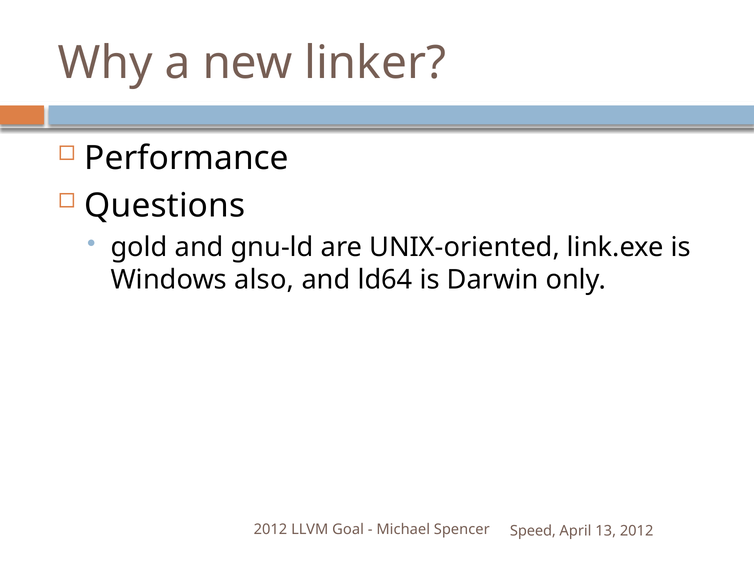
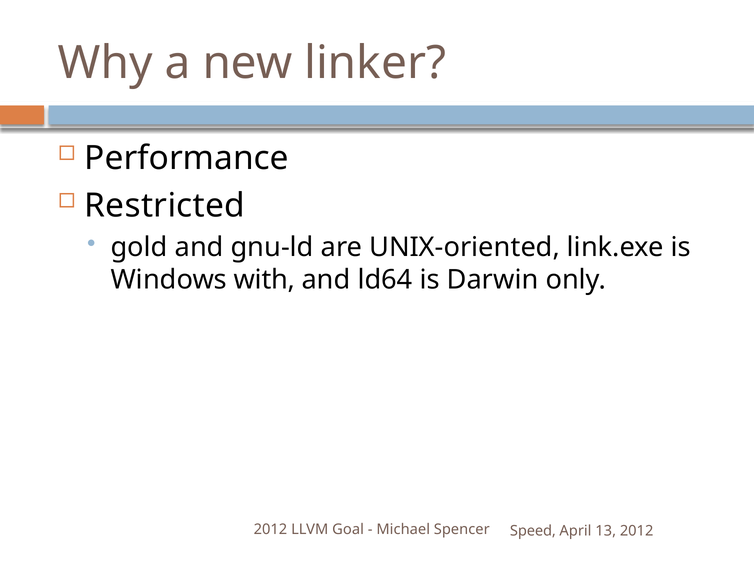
Questions: Questions -> Restricted
also: also -> with
